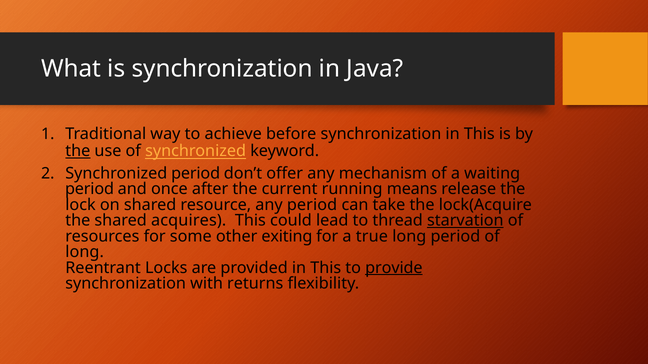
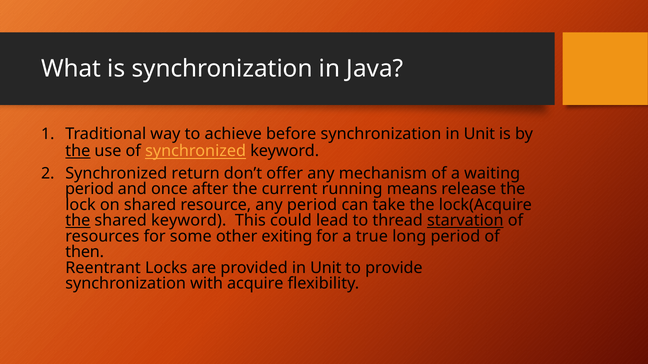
synchronization in This: This -> Unit
Synchronized period: period -> return
the at (78, 221) underline: none -> present
shared acquires: acquires -> keyword
long at (85, 252): long -> then
provided in This: This -> Unit
provide underline: present -> none
returns: returns -> acquire
